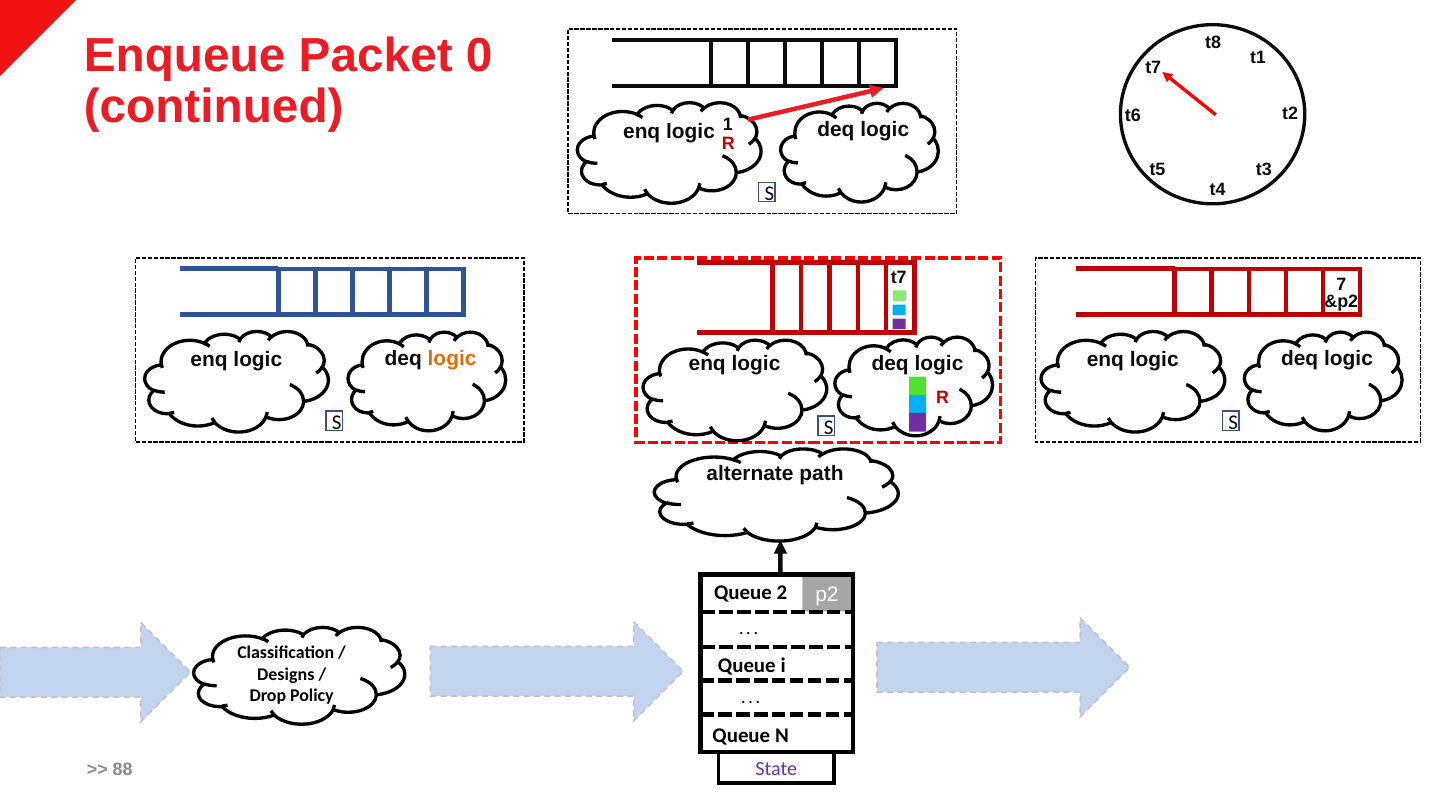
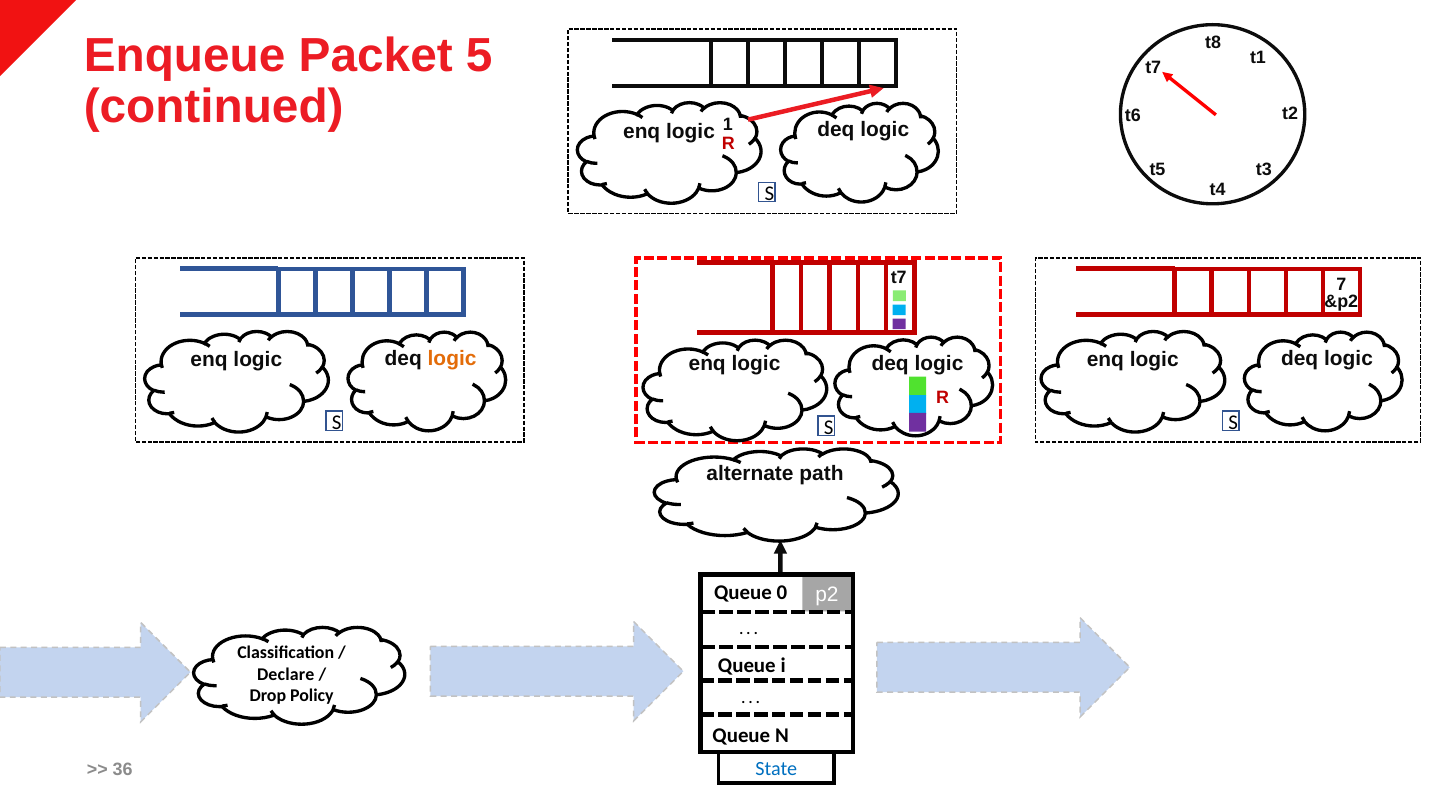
0: 0 -> 5
2: 2 -> 0
Designs: Designs -> Declare
State colour: purple -> blue
88: 88 -> 36
